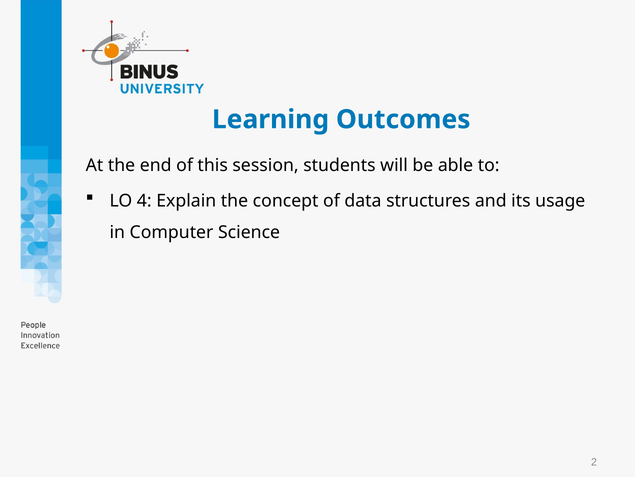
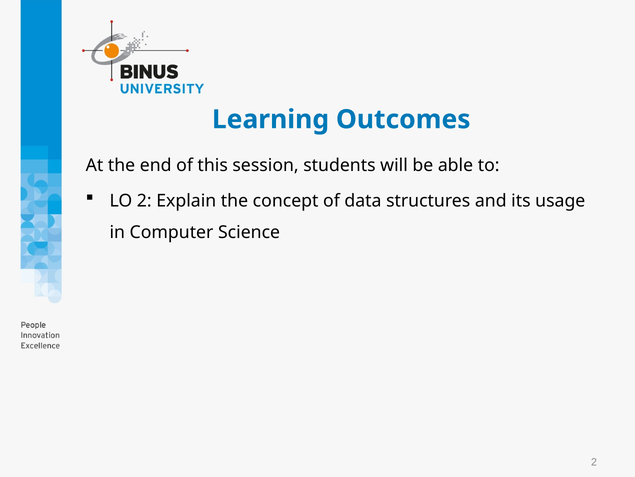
LO 4: 4 -> 2
